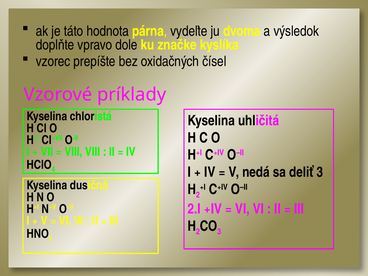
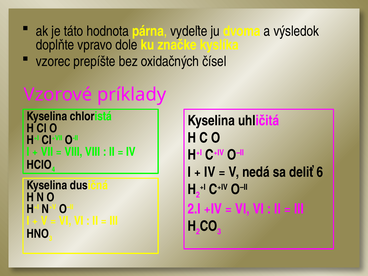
deliť 3: 3 -> 6
